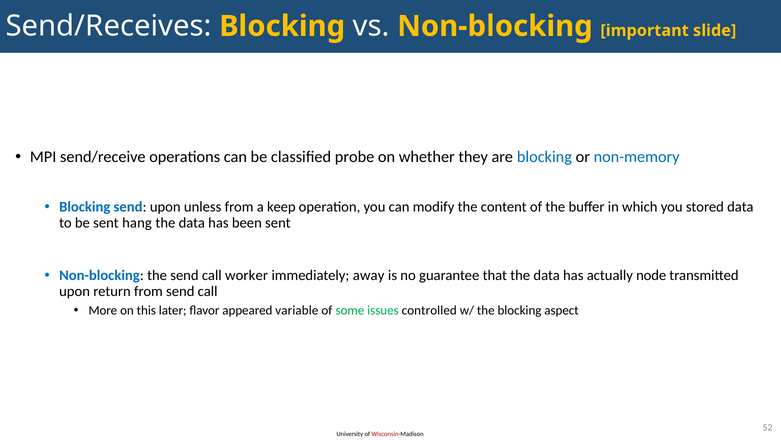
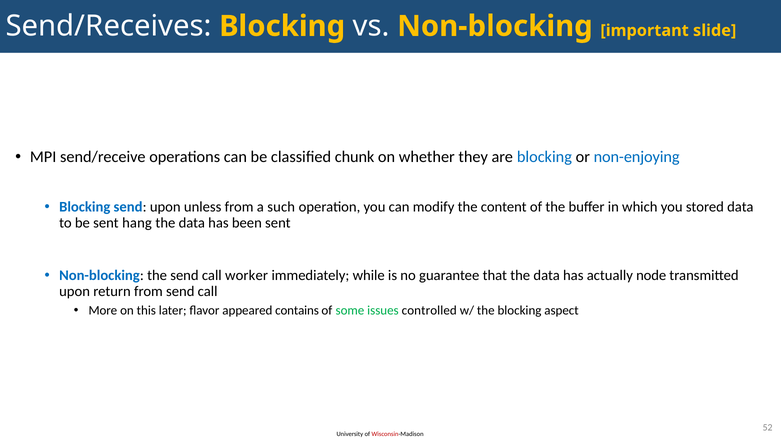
probe: probe -> chunk
non-memory: non-memory -> non-enjoying
keep: keep -> such
away: away -> while
variable: variable -> contains
